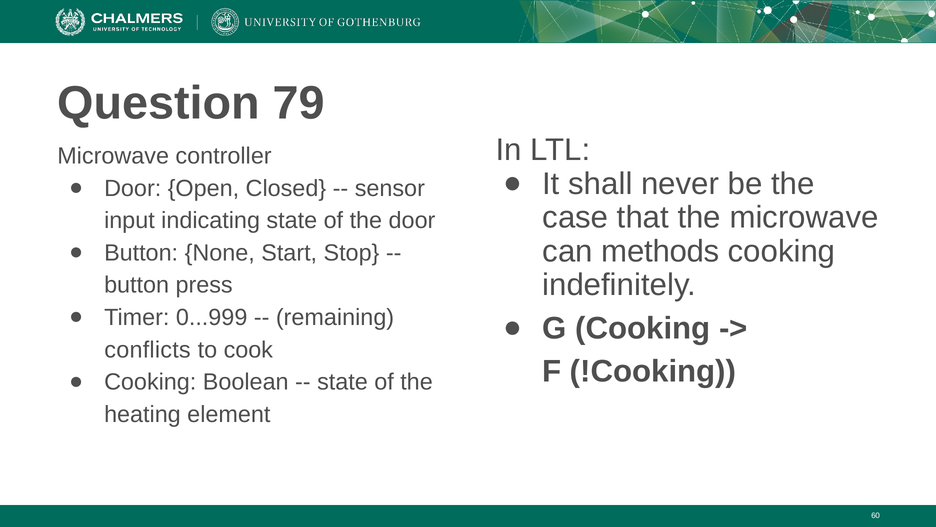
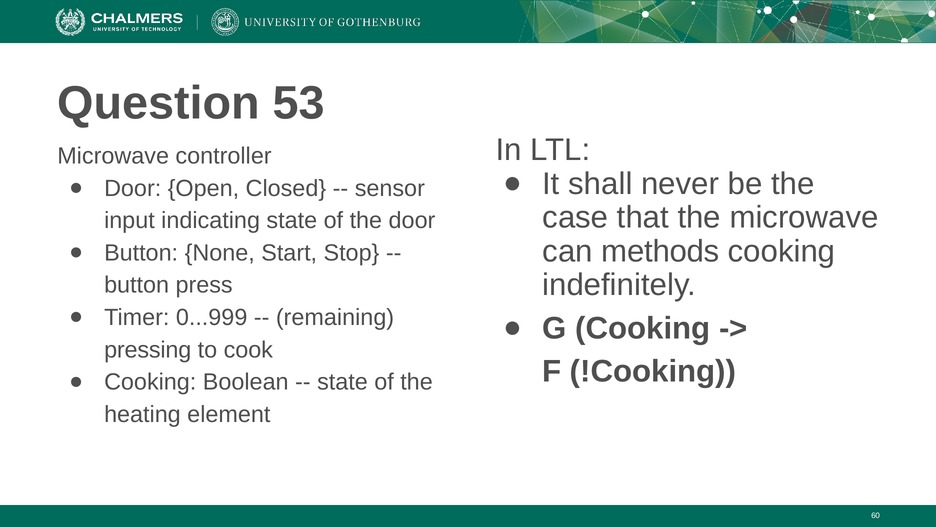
79: 79 -> 53
conflicts: conflicts -> pressing
